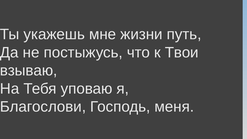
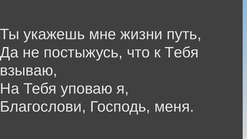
к Твои: Твои -> Тебя
